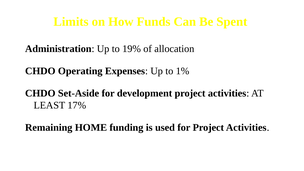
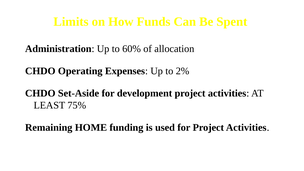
19%: 19% -> 60%
1%: 1% -> 2%
17%: 17% -> 75%
